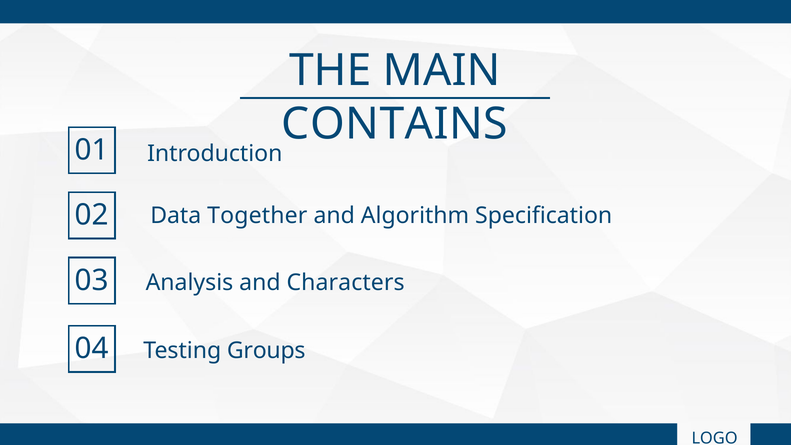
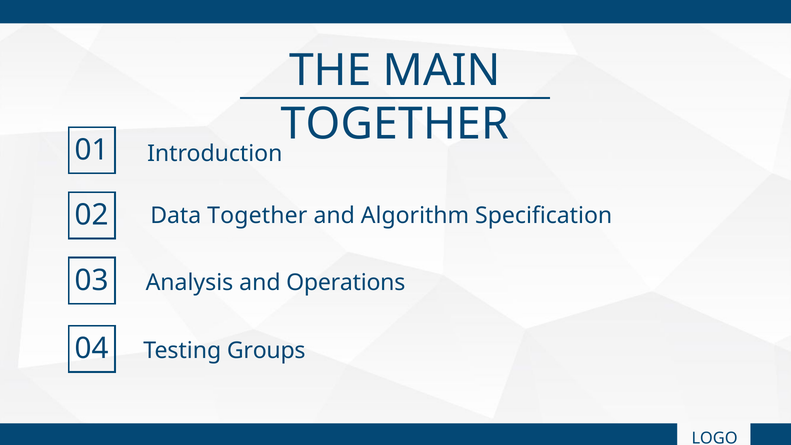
CONTAINS at (395, 124): CONTAINS -> TOGETHER
Characters: Characters -> Operations
